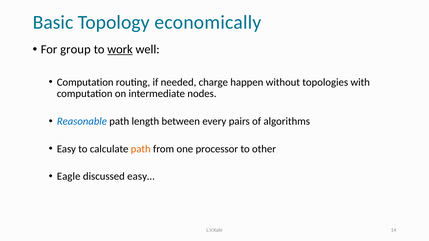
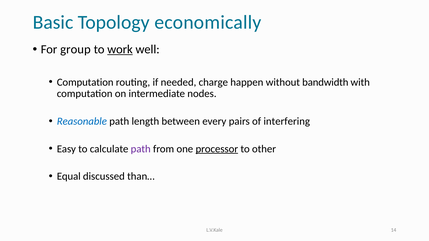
topologies: topologies -> bandwidth
algorithms: algorithms -> interfering
path at (141, 149) colour: orange -> purple
processor underline: none -> present
Eagle: Eagle -> Equal
easy…: easy… -> than…
